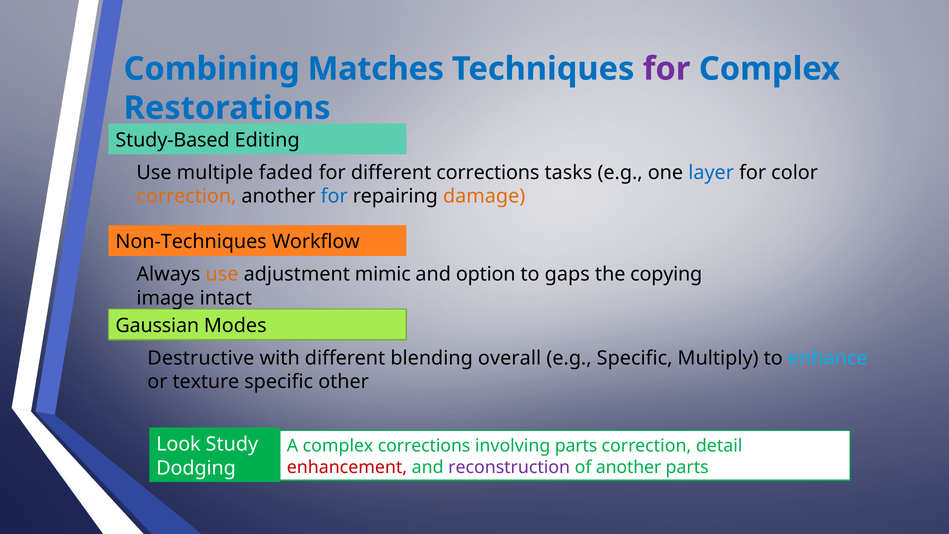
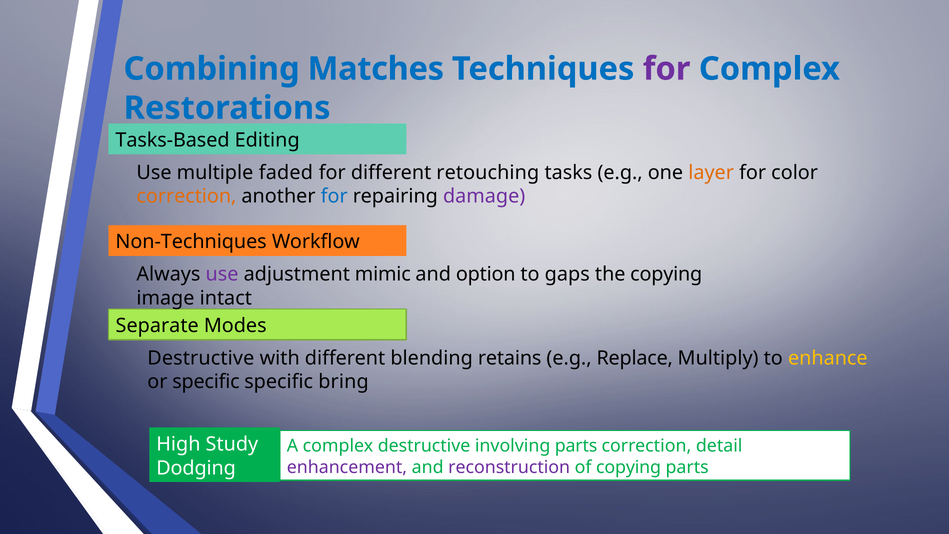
Study-Based: Study-Based -> Tasks-Based
different corrections: corrections -> retouching
layer colour: blue -> orange
damage colour: orange -> purple
use at (222, 274) colour: orange -> purple
Gaussian: Gaussian -> Separate
overall: overall -> retains
e.g Specific: Specific -> Replace
enhance colour: light blue -> yellow
or texture: texture -> specific
other: other -> bring
Look: Look -> High
complex corrections: corrections -> destructive
enhancement colour: red -> purple
of another: another -> copying
